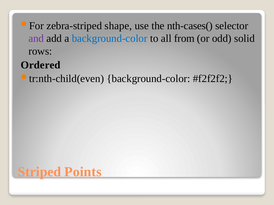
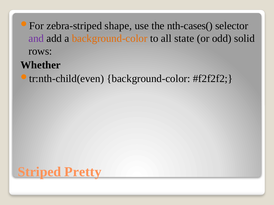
background-color at (110, 39) colour: blue -> orange
from: from -> state
Ordered: Ordered -> Whether
Points: Points -> Pretty
